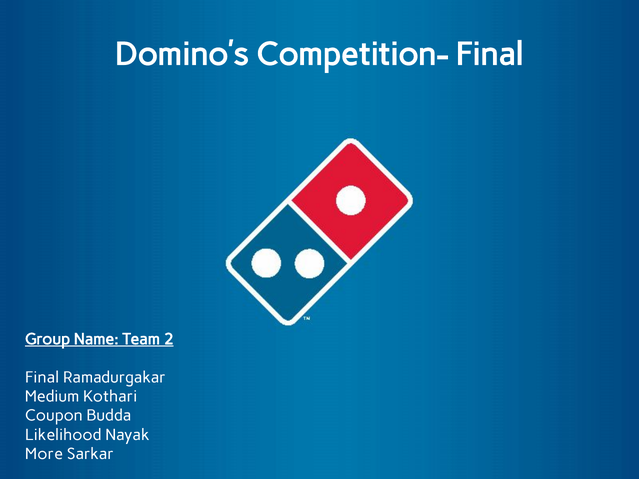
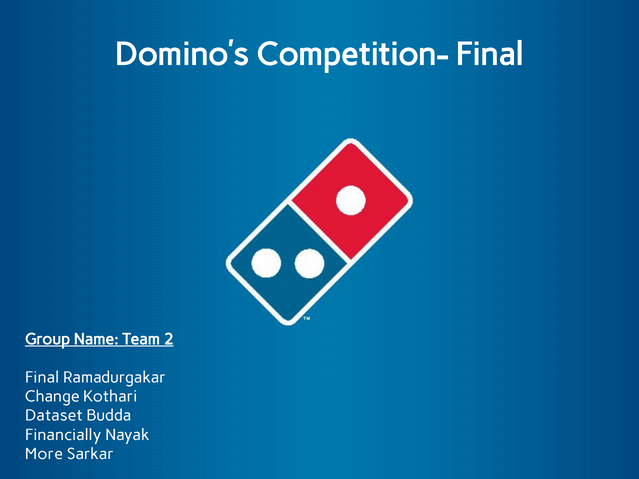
Medium: Medium -> Change
Coupon: Coupon -> Dataset
Likelihood: Likelihood -> Financially
